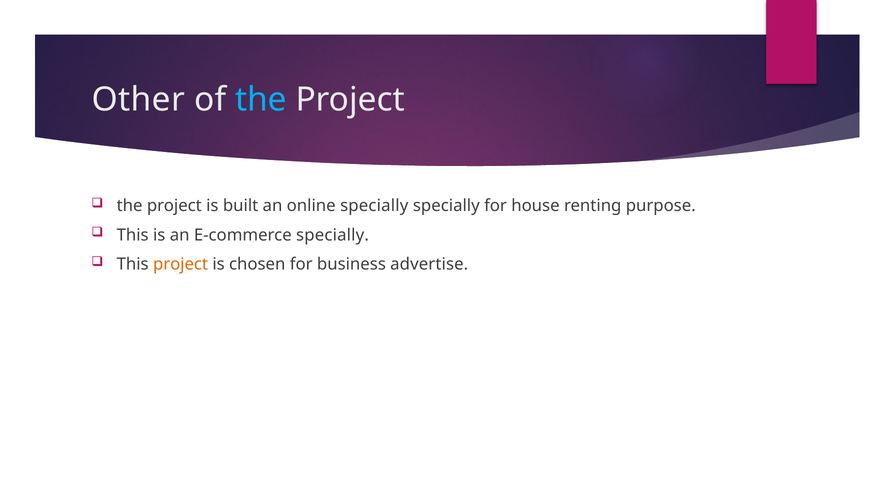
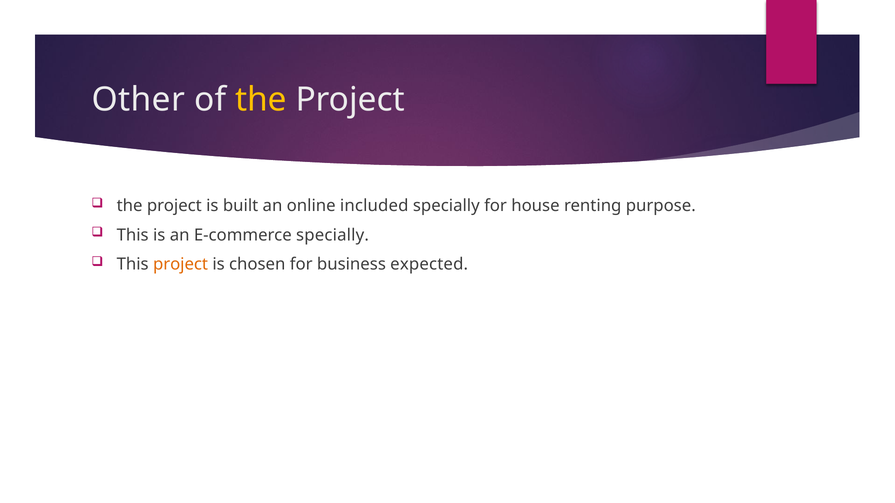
the at (261, 100) colour: light blue -> yellow
online specially: specially -> included
advertise: advertise -> expected
